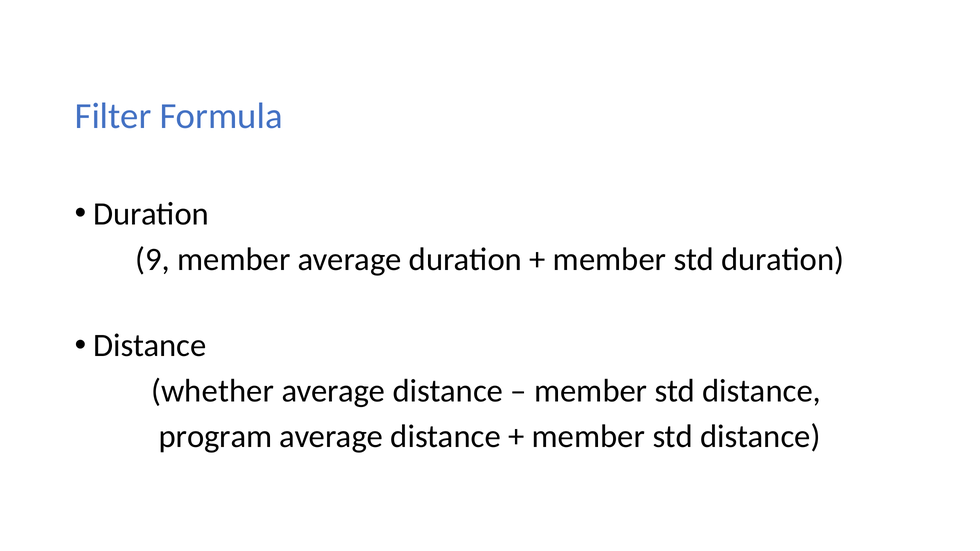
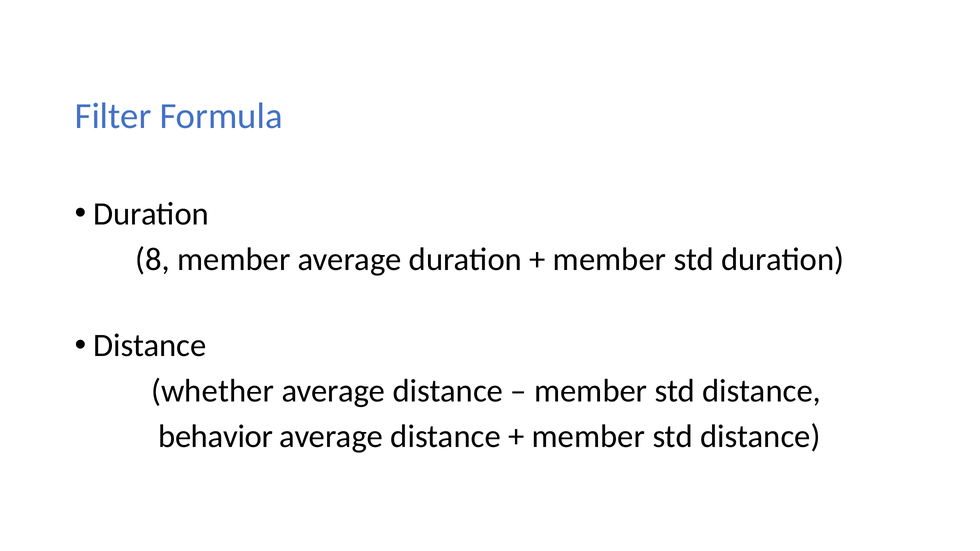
9: 9 -> 8
program: program -> behavior
